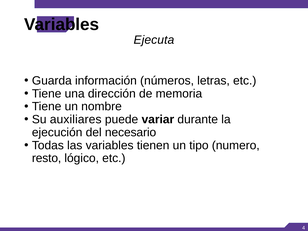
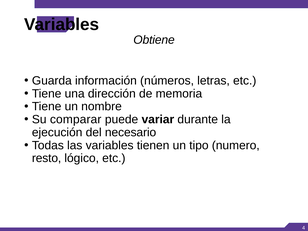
Ejecuta: Ejecuta -> Obtiene
auxiliares: auxiliares -> comparar
